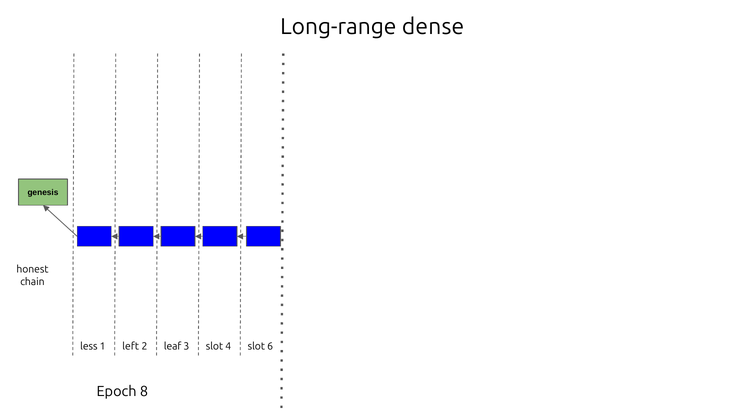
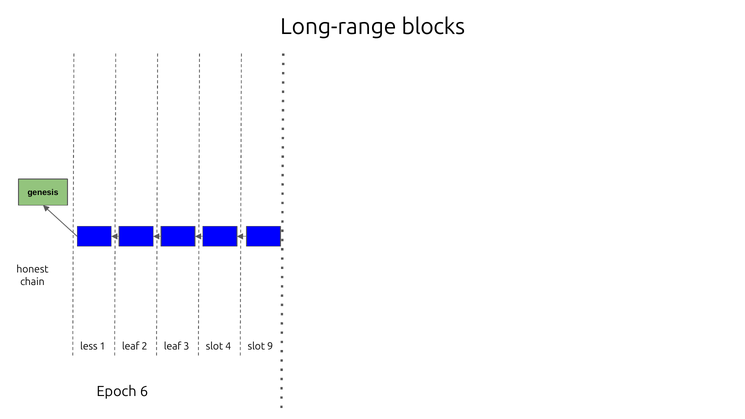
dense: dense -> blocks
1 left: left -> leaf
6: 6 -> 9
8: 8 -> 6
